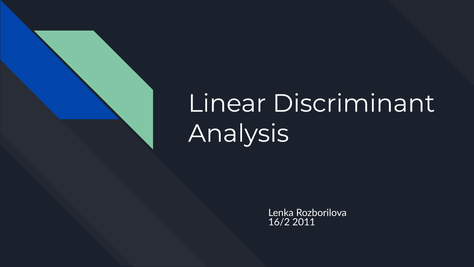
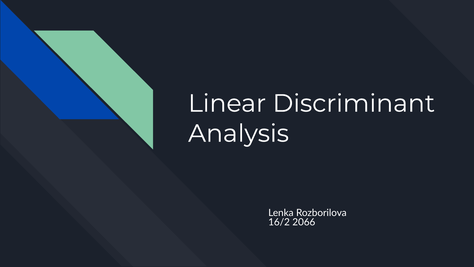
2011: 2011 -> 2066
